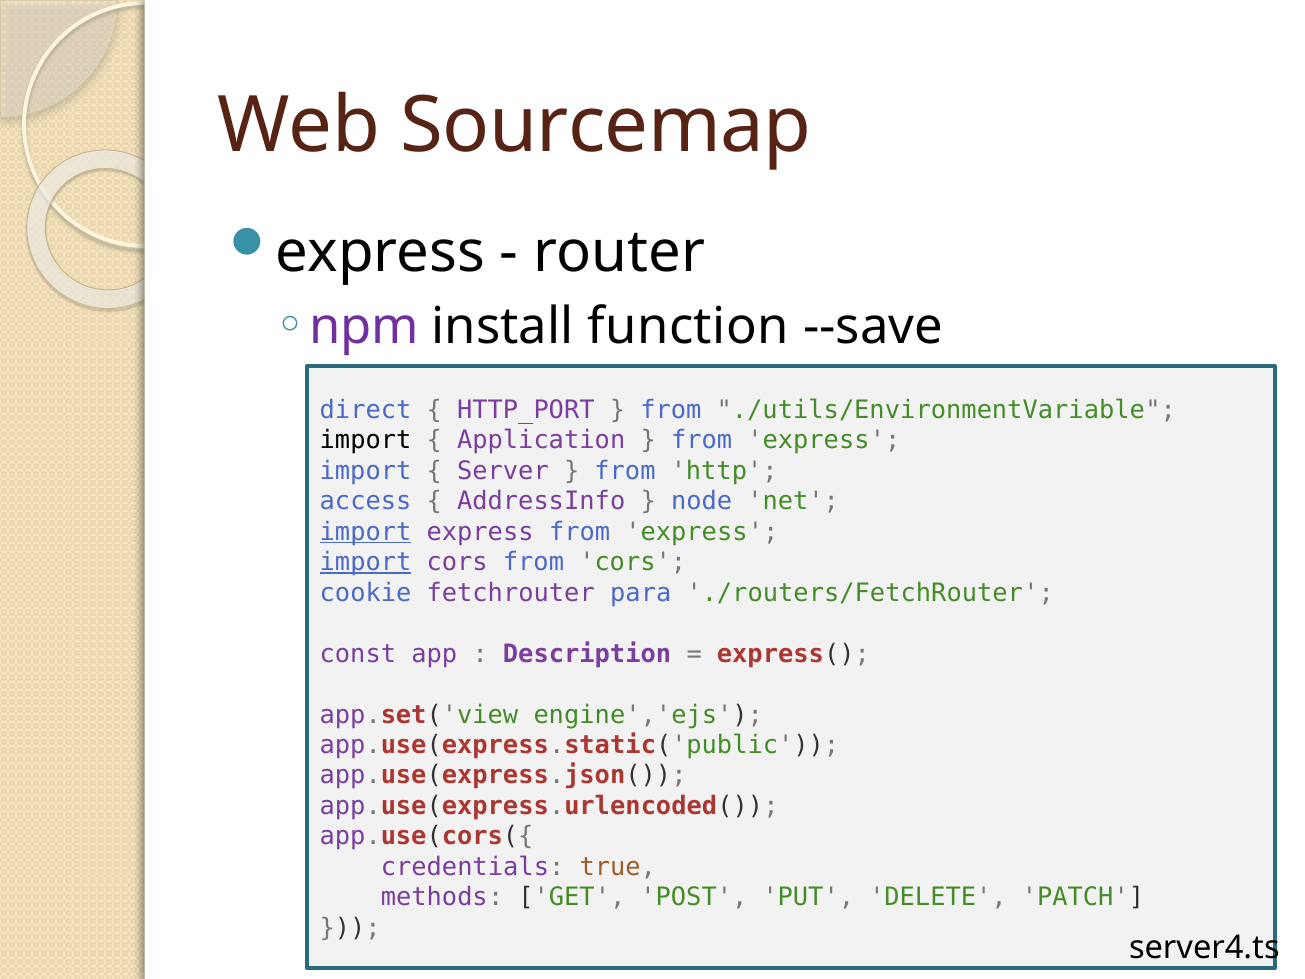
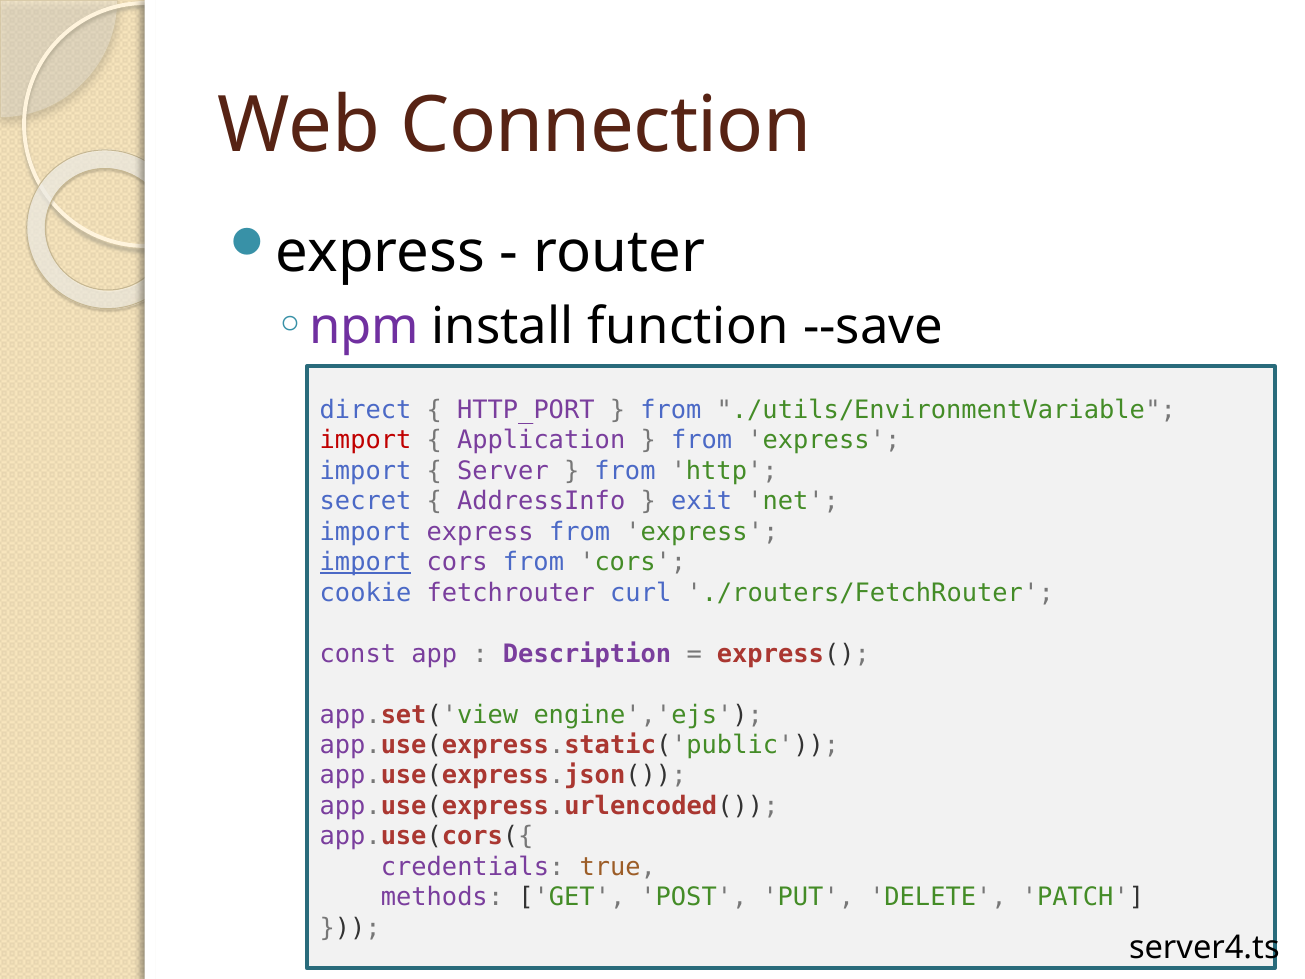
Sourcemap: Sourcemap -> Connection
import at (366, 440) colour: black -> red
access: access -> secret
node: node -> exit
import at (366, 532) underline: present -> none
para: para -> curl
